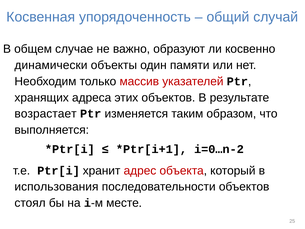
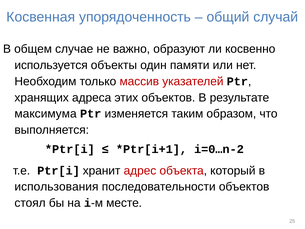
динамически: динамически -> используется
возрастает: возрастает -> максимума
